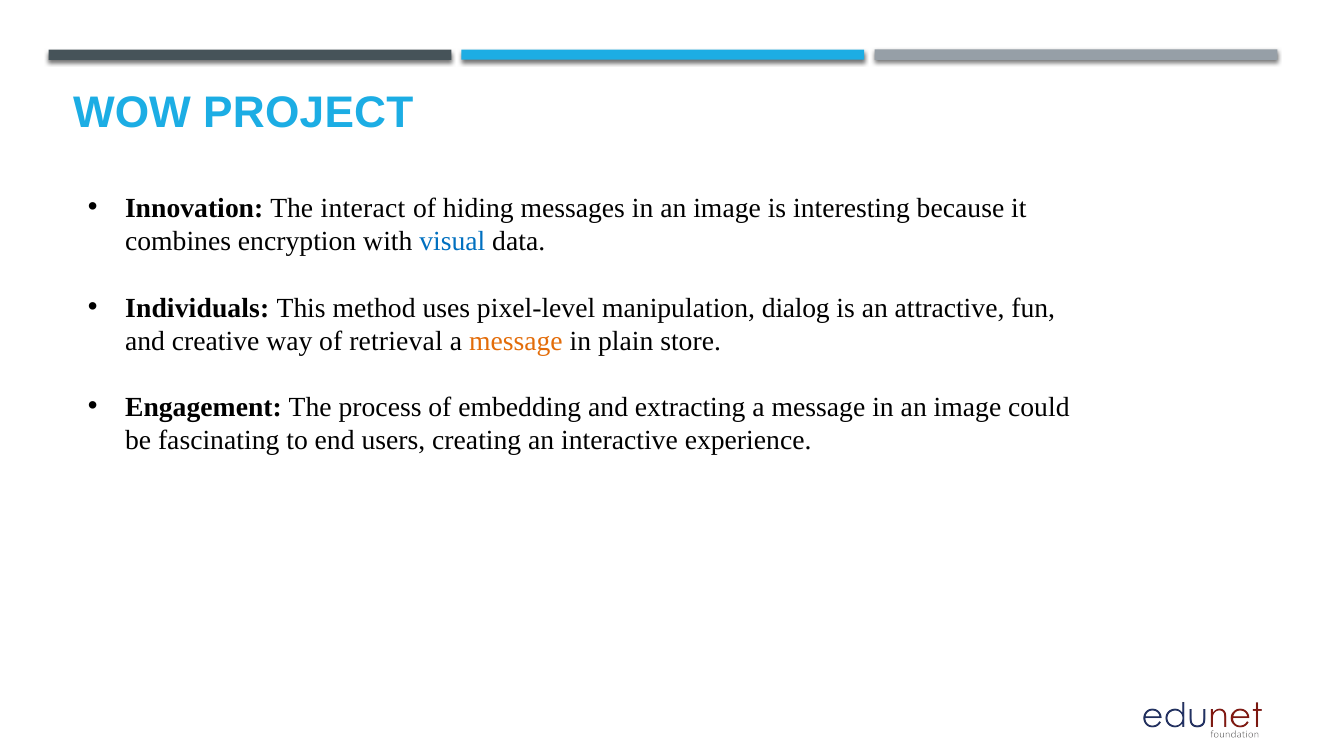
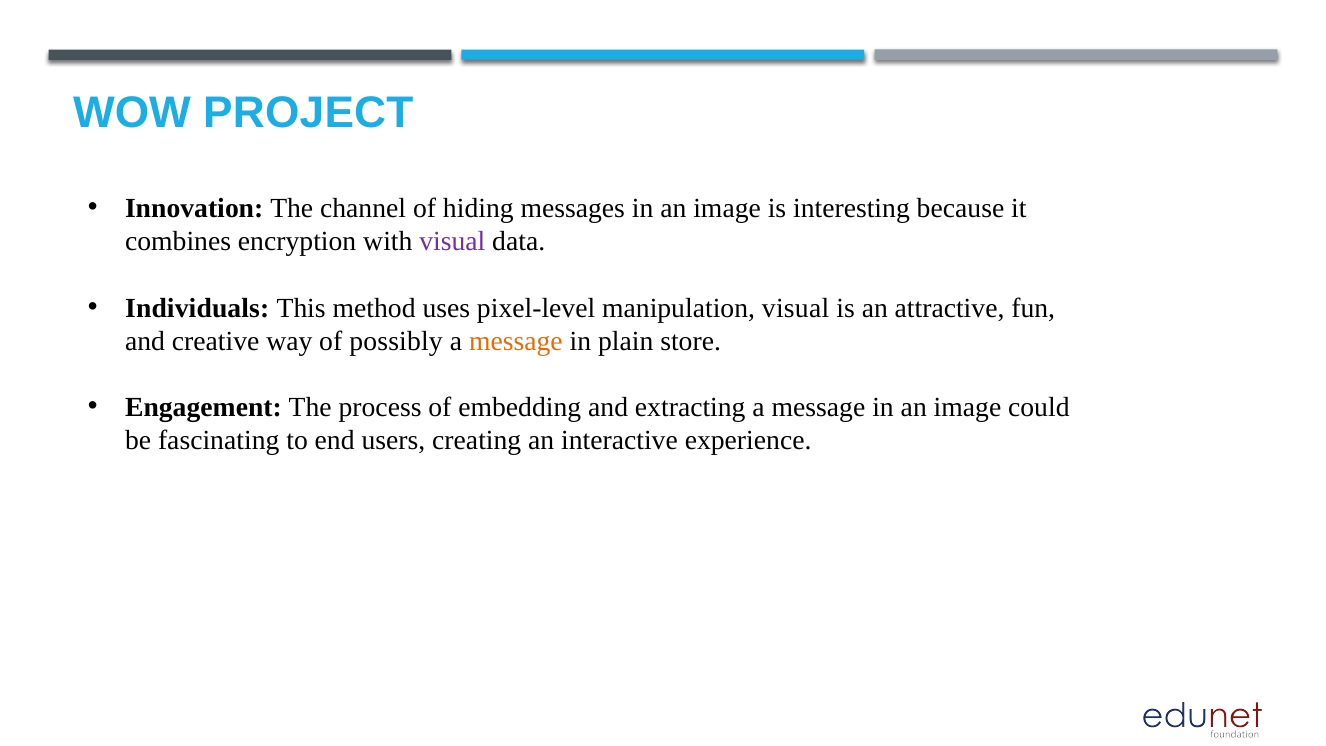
interact: interact -> channel
visual at (452, 242) colour: blue -> purple
manipulation dialog: dialog -> visual
retrieval: retrieval -> possibly
